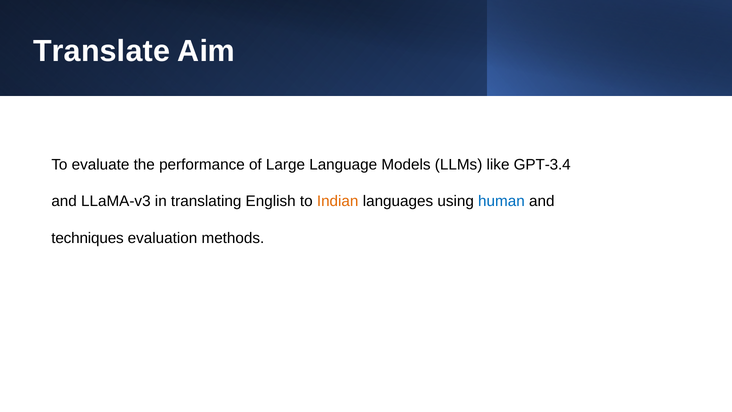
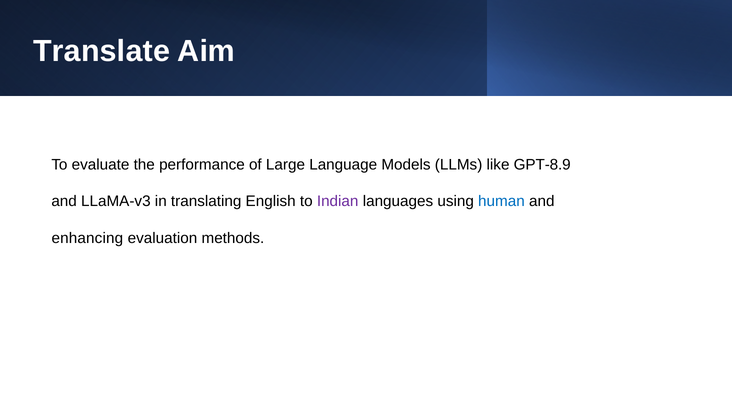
GPT-3.4: GPT-3.4 -> GPT-8.9
Indian colour: orange -> purple
techniques: techniques -> enhancing
